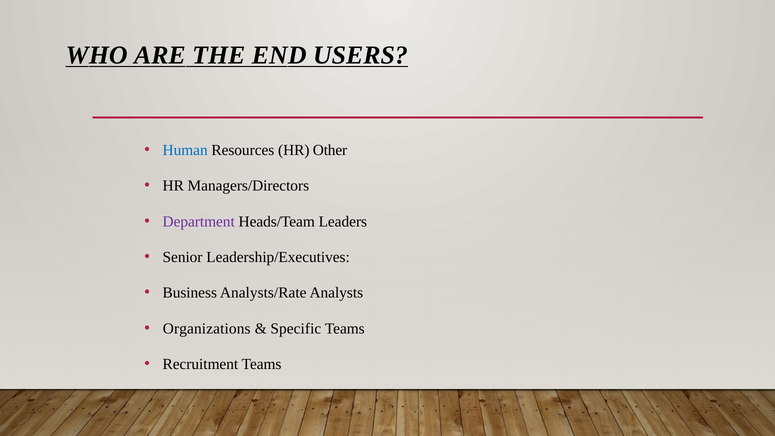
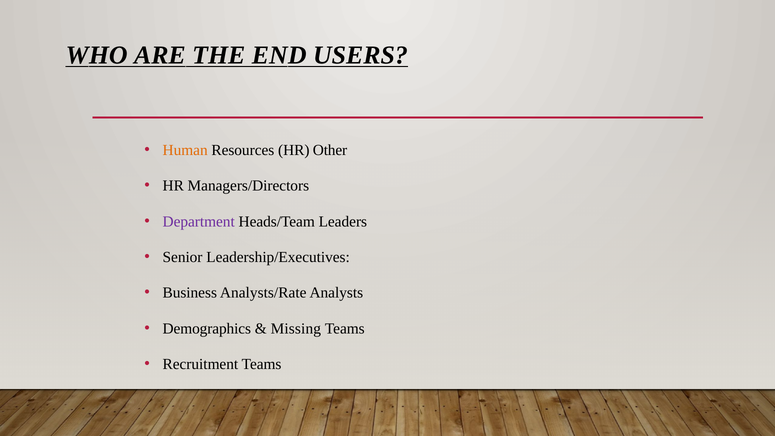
Human colour: blue -> orange
Organizations: Organizations -> Demographics
Specific: Specific -> Missing
